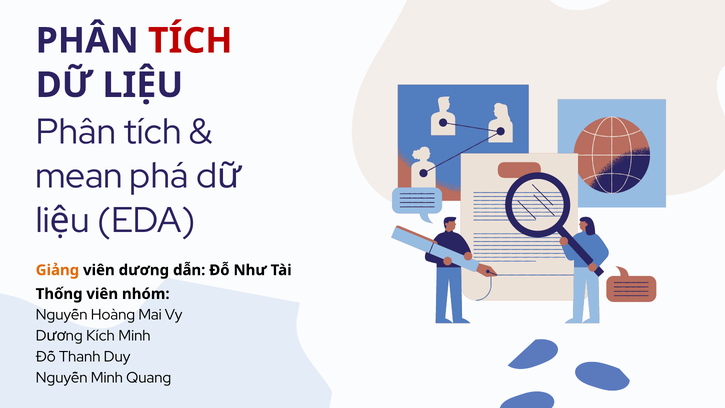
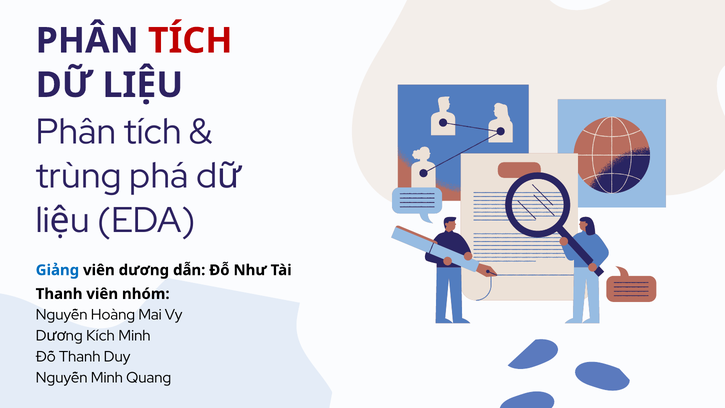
mean: mean -> trùng
Giảng colour: orange -> blue
Thống at (59, 294): Thống -> Thanh
